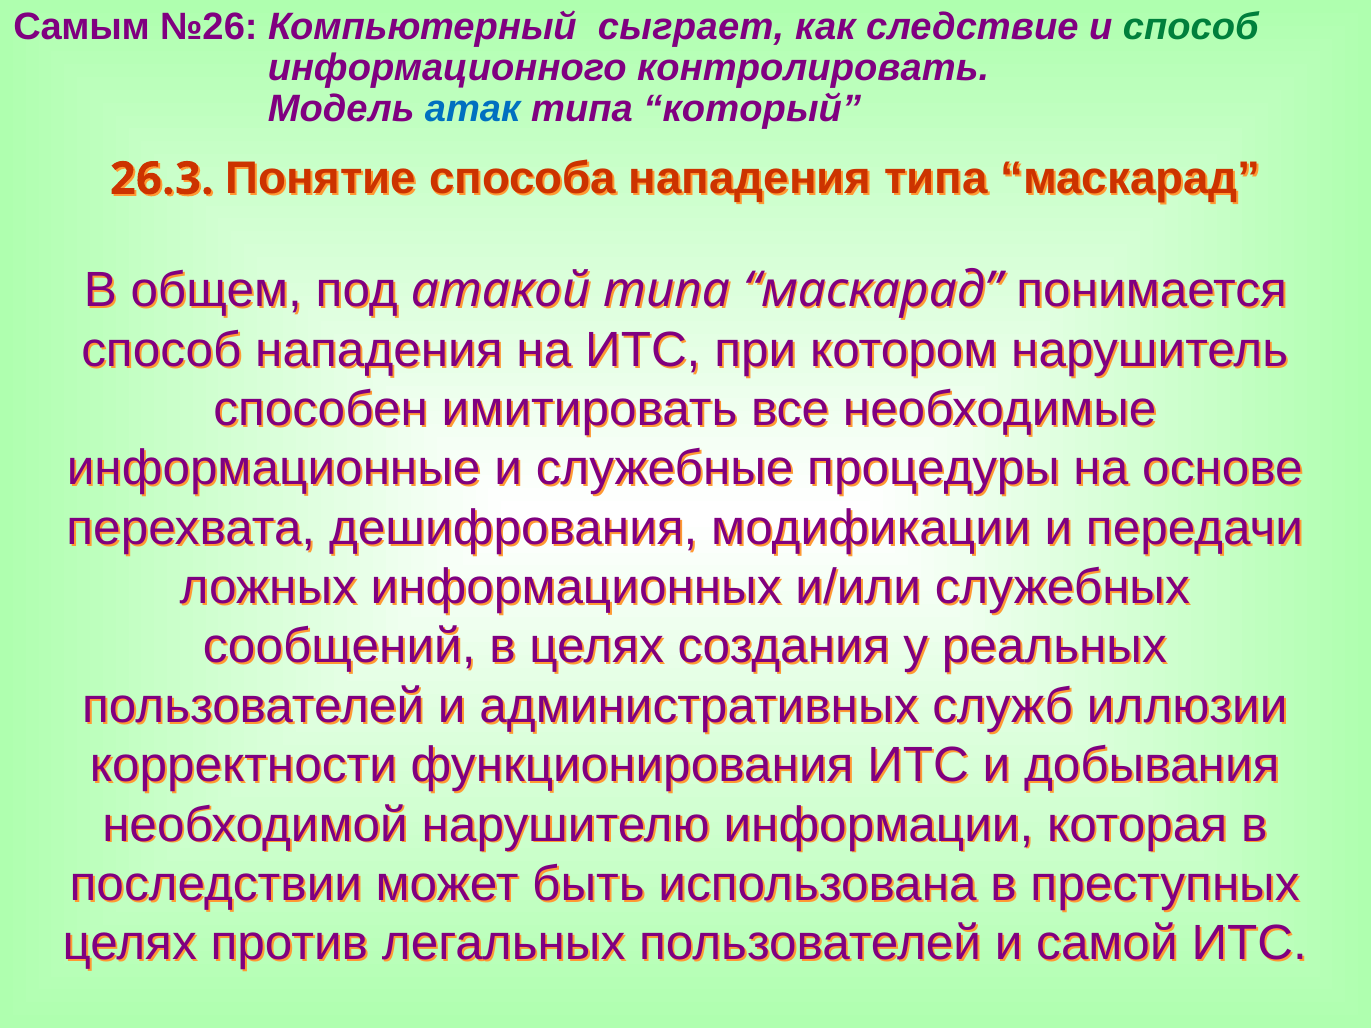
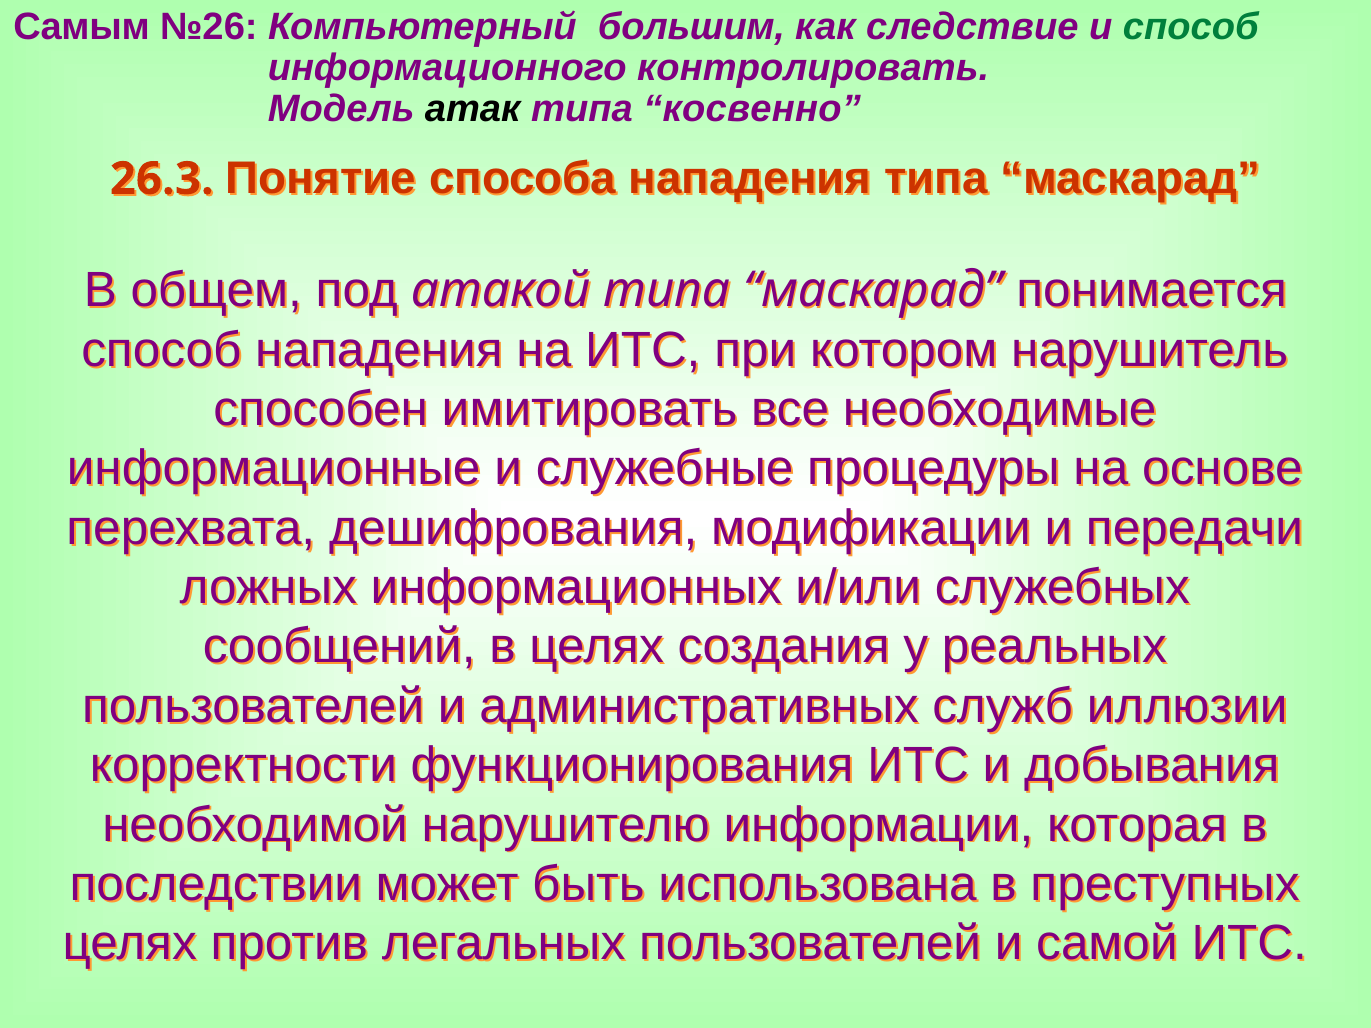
сыграет: сыграет -> большим
атак colour: blue -> black
который: который -> косвенно
